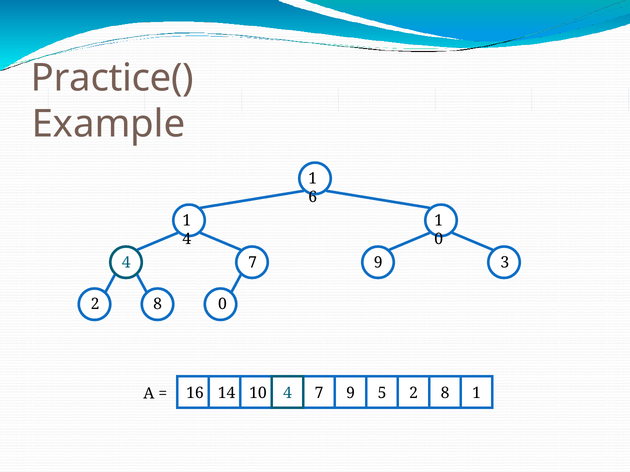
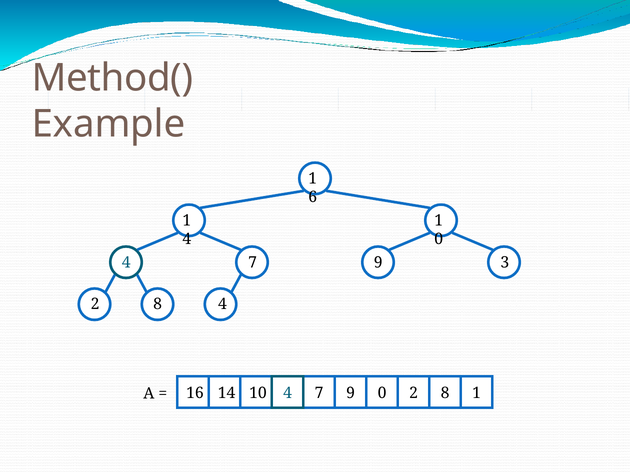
Practice(: Practice( -> Method(
8 0: 0 -> 4
9 5: 5 -> 0
